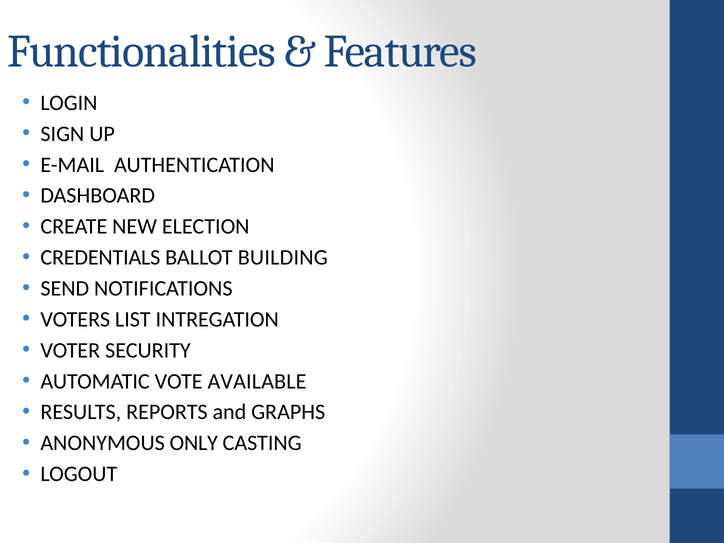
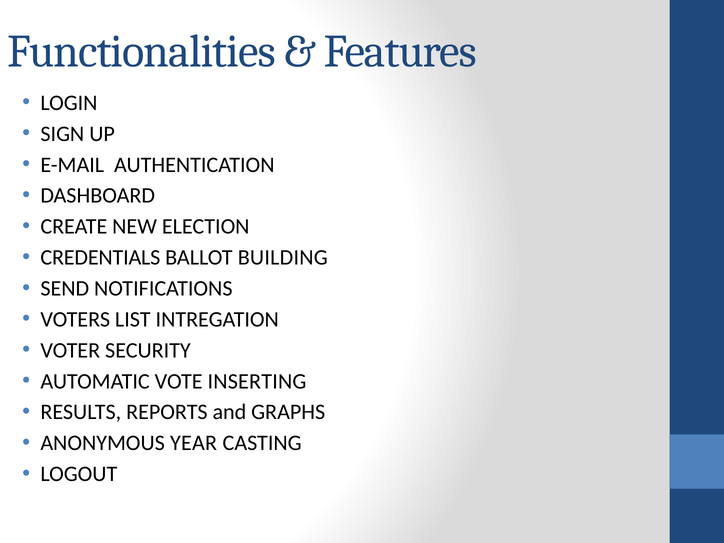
AVAILABLE: AVAILABLE -> INSERTING
ONLY: ONLY -> YEAR
